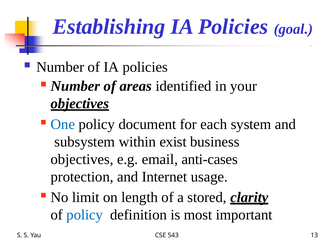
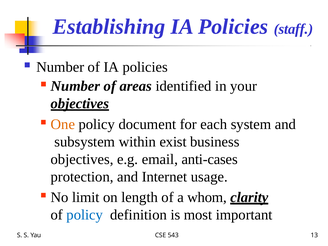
goal: goal -> staff
One colour: blue -> orange
stored: stored -> whom
